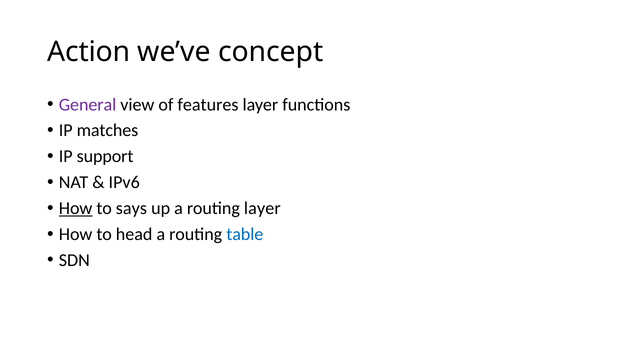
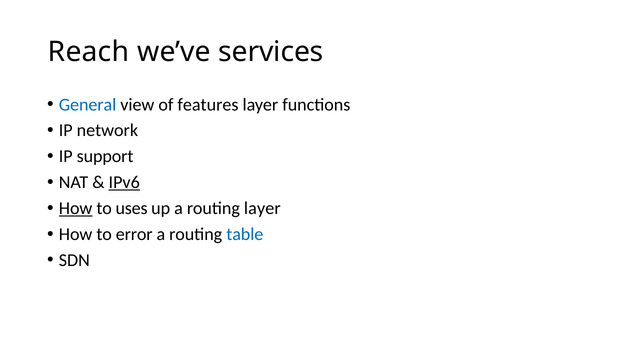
Action: Action -> Reach
concept: concept -> services
General colour: purple -> blue
matches: matches -> network
IPv6 underline: none -> present
says: says -> uses
head: head -> error
